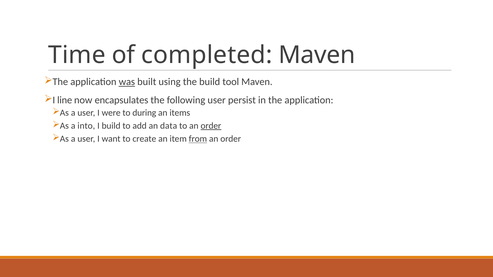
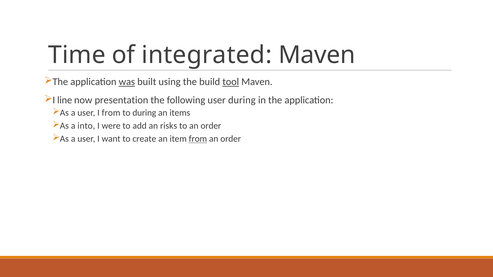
completed: completed -> integrated
tool underline: none -> present
encapsulates: encapsulates -> presentation
user persist: persist -> during
I were: were -> from
I build: build -> were
data: data -> risks
order at (211, 126) underline: present -> none
